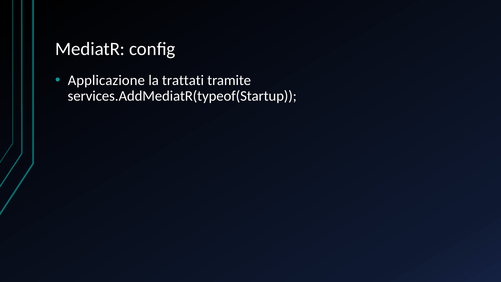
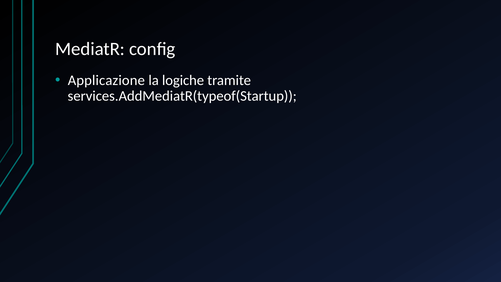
trattati: trattati -> logiche
